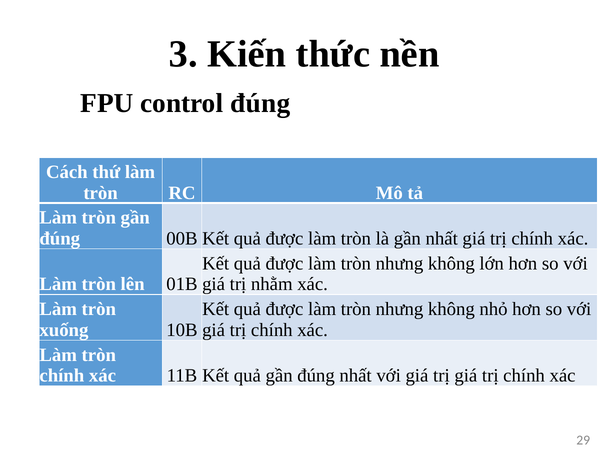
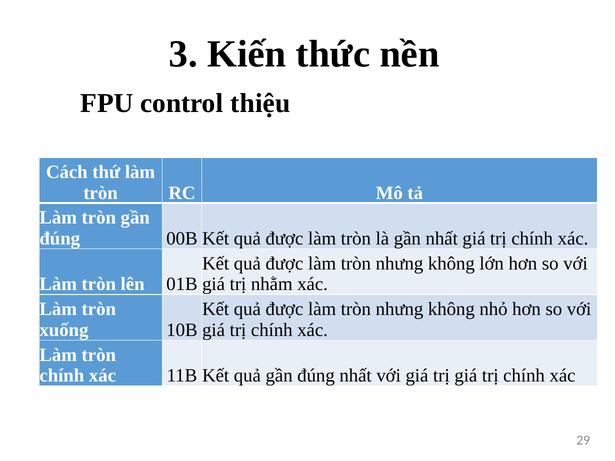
control đúng: đúng -> thiệu
